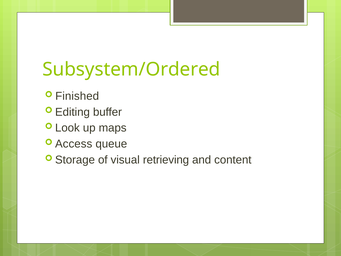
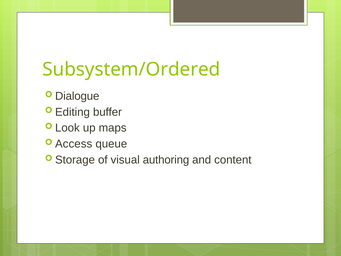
Finished: Finished -> Dialogue
retrieving: retrieving -> authoring
